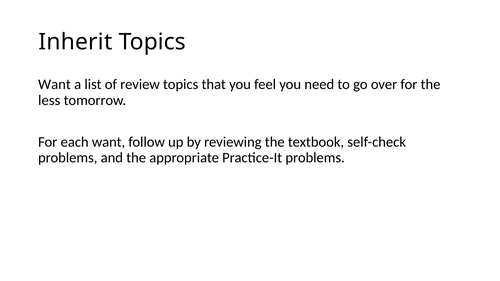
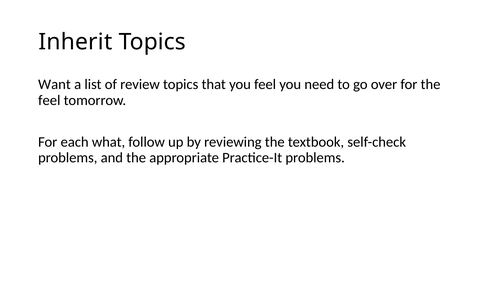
less at (49, 100): less -> feel
each want: want -> what
